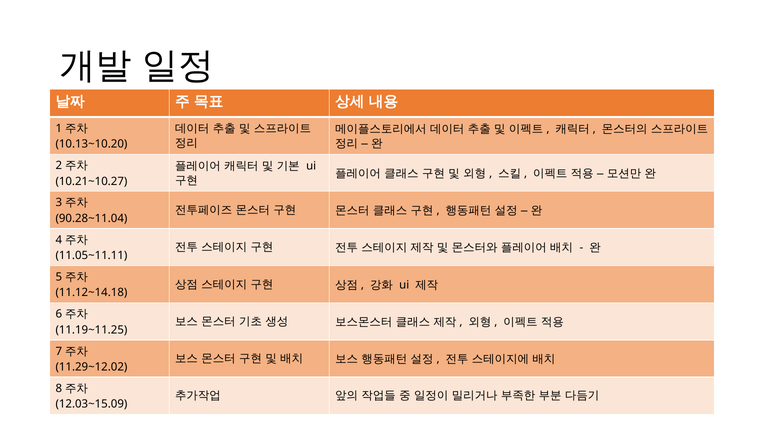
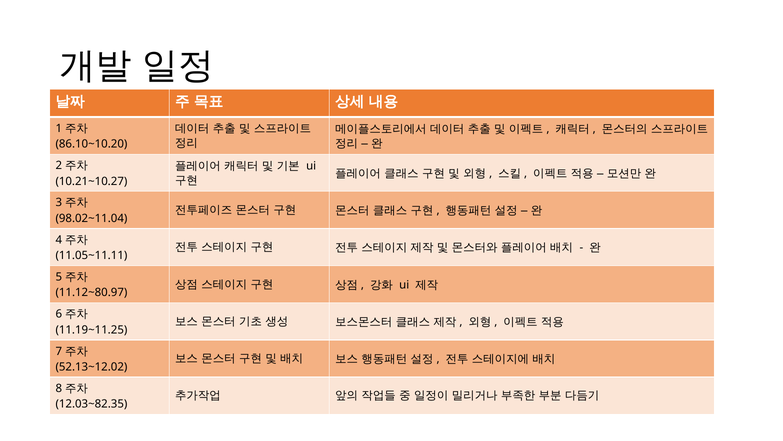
10.13~10.20: 10.13~10.20 -> 86.10~10.20
90.28~11.04: 90.28~11.04 -> 98.02~11.04
11.12~14.18: 11.12~14.18 -> 11.12~80.97
11.29~12.02: 11.29~12.02 -> 52.13~12.02
12.03~15.09: 12.03~15.09 -> 12.03~82.35
